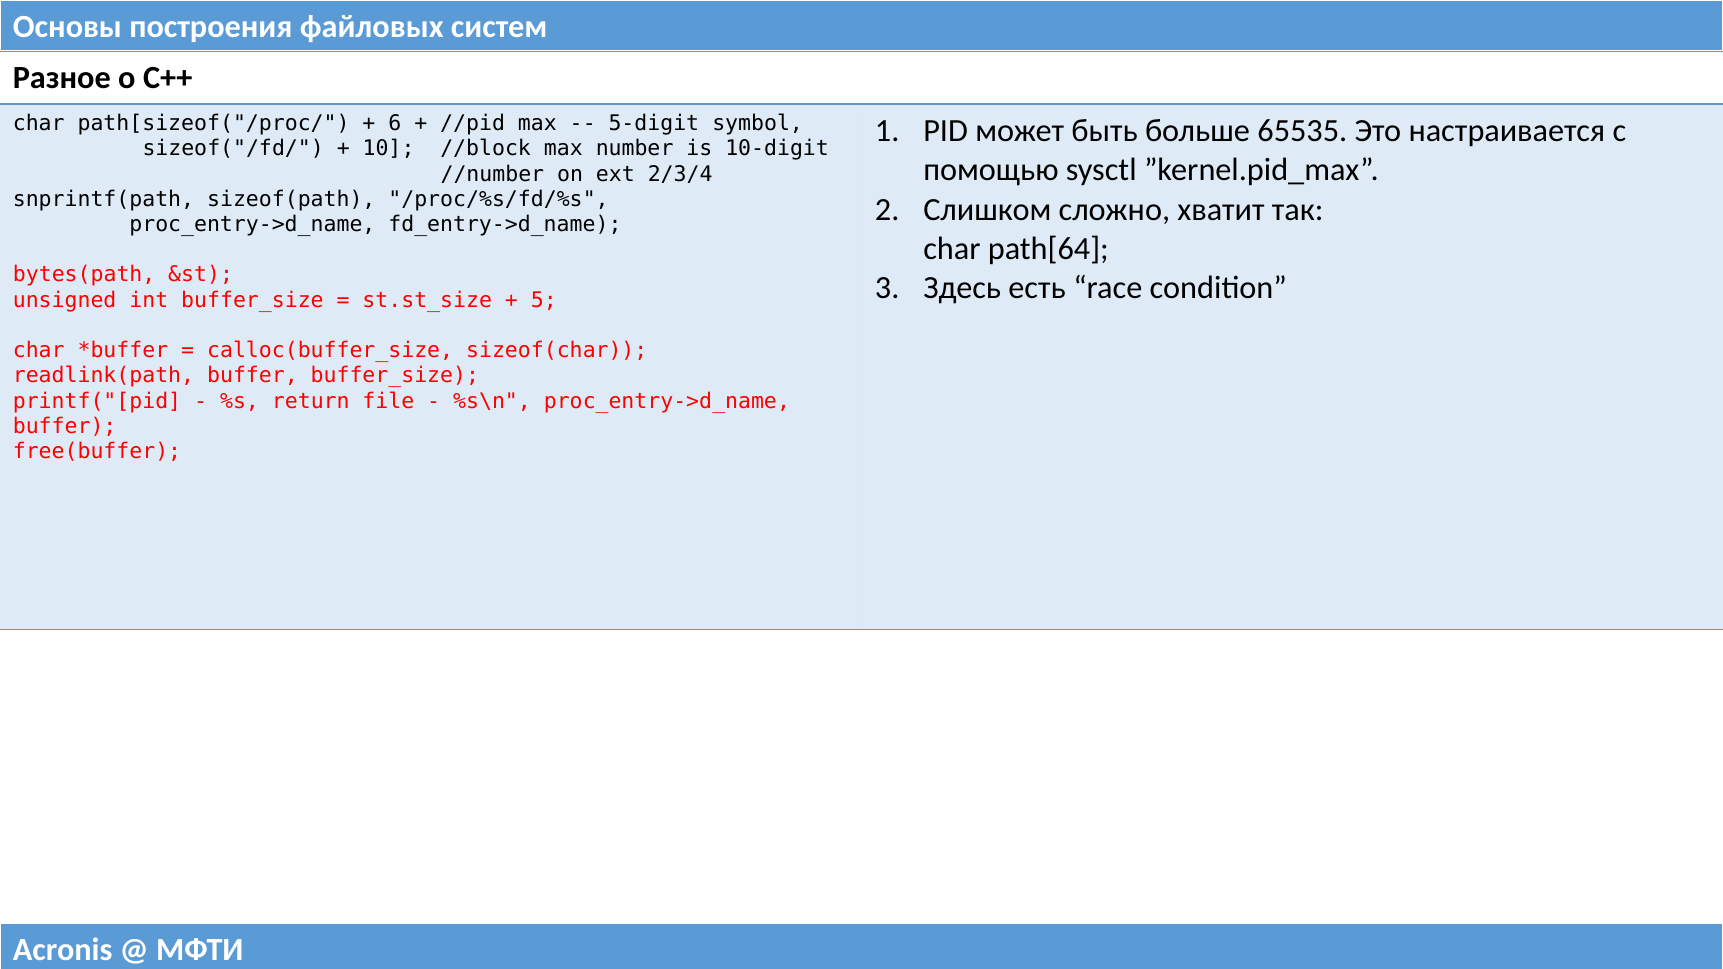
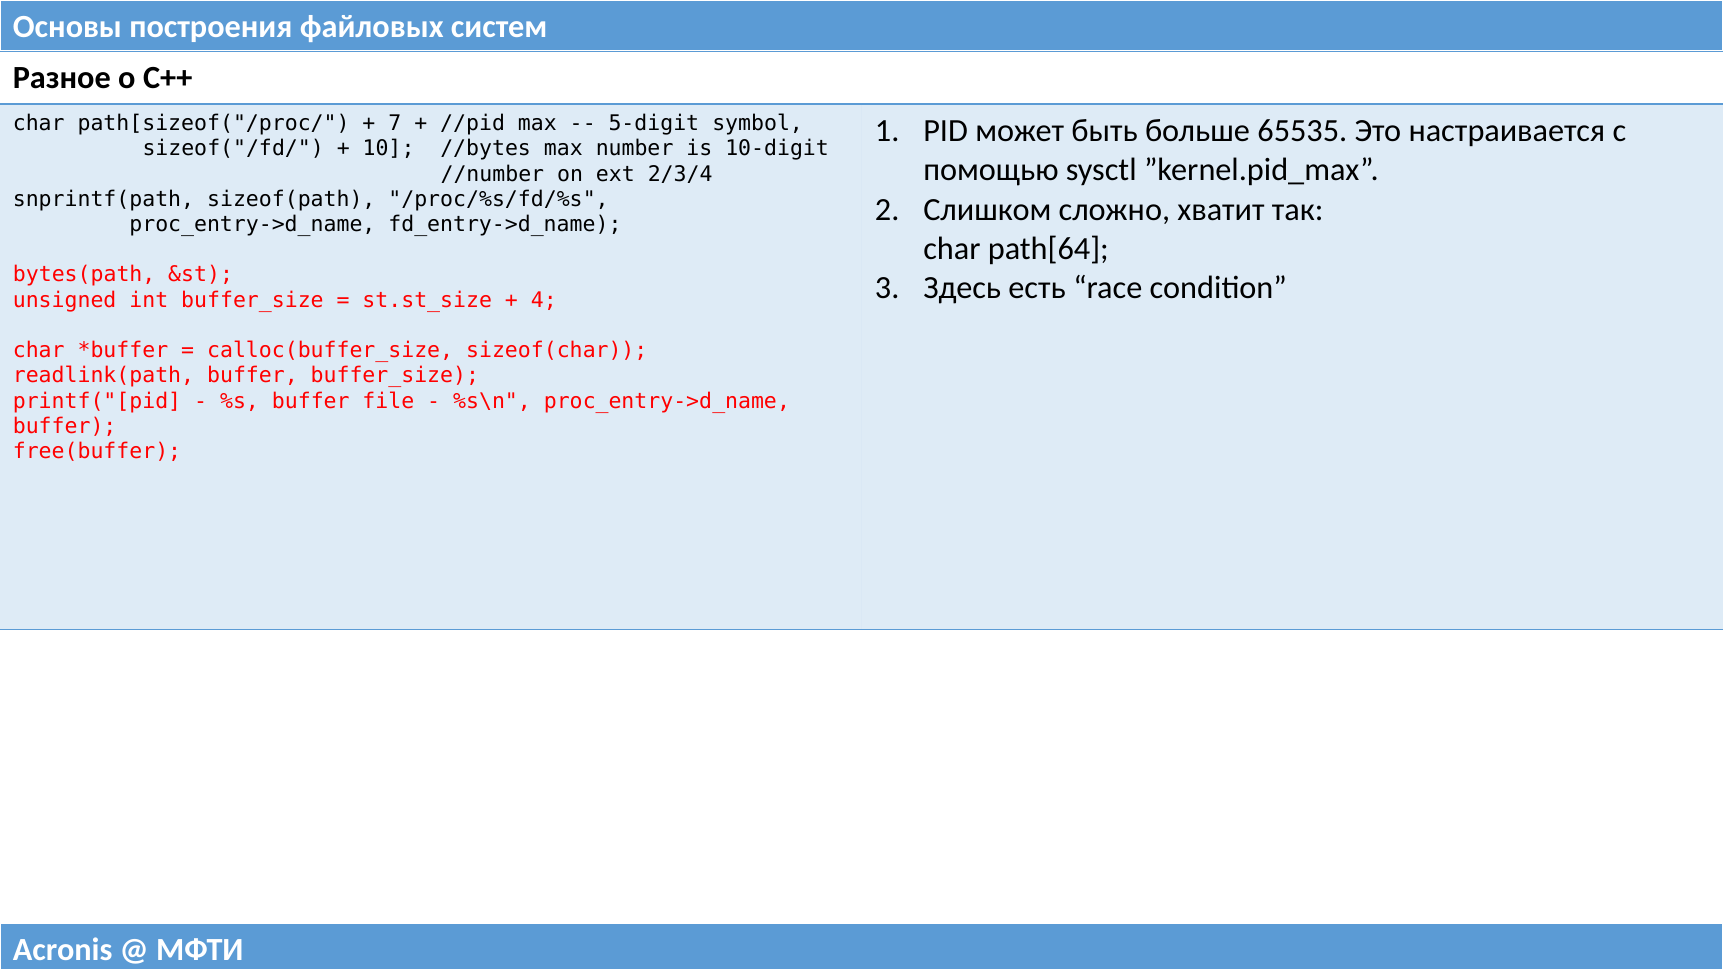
6: 6 -> 7
//block: //block -> //bytes
5: 5 -> 4
%s return: return -> buffer
